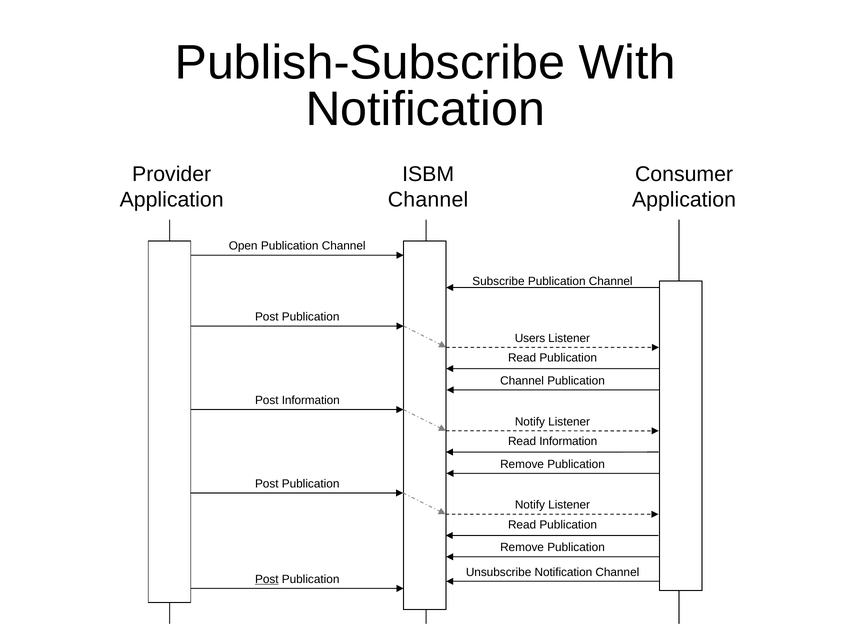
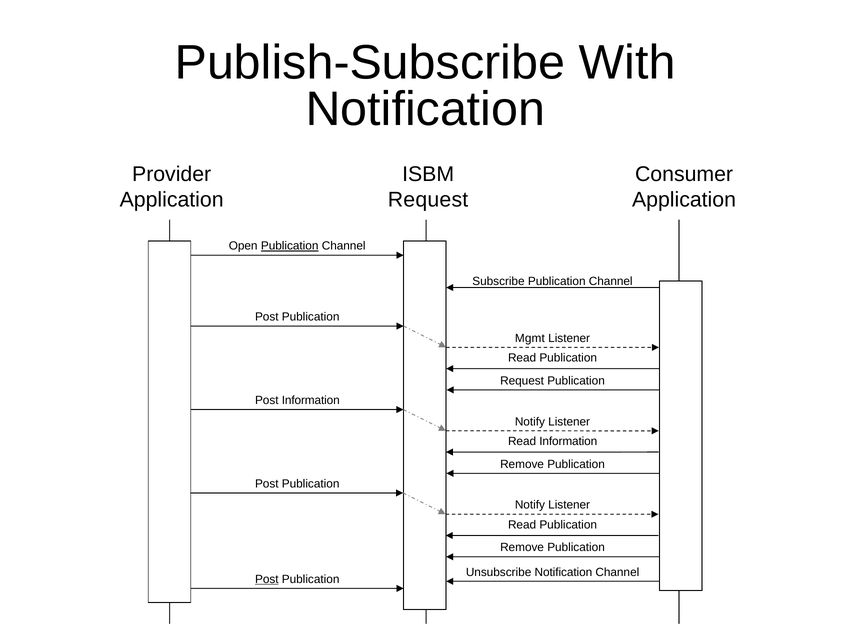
Channel at (428, 200): Channel -> Request
Publication at (290, 246) underline: none -> present
Users: Users -> Mgmt
Channel at (522, 381): Channel -> Request
